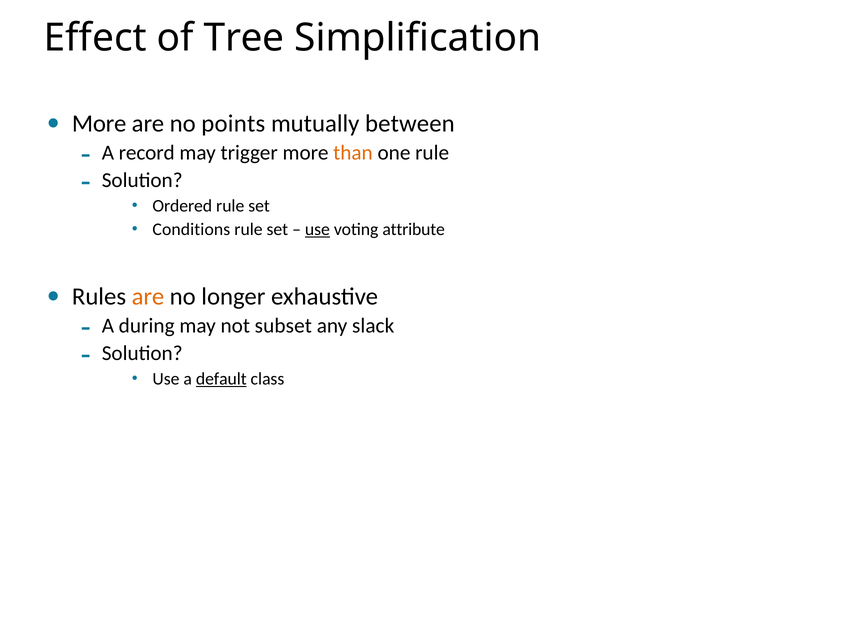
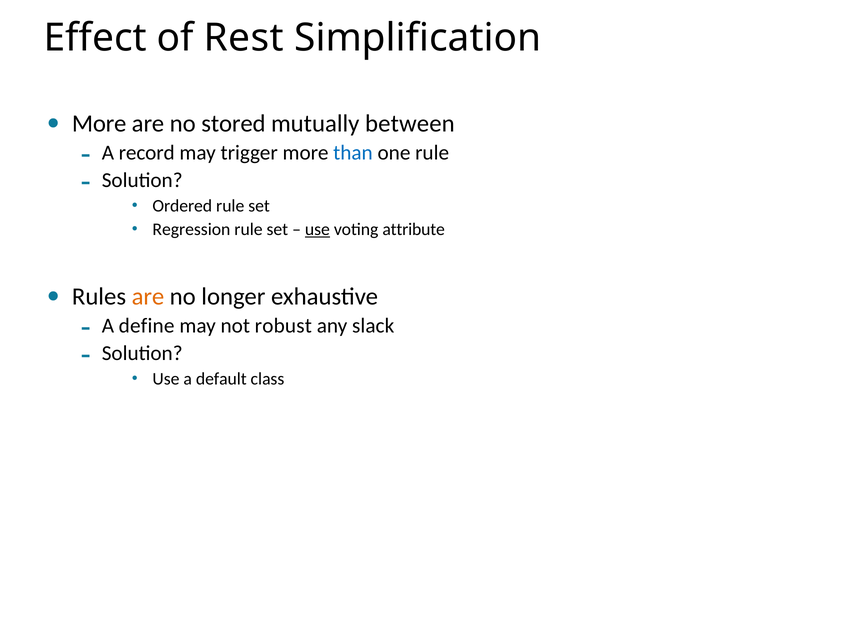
Tree: Tree -> Rest
points: points -> stored
than colour: orange -> blue
Conditions: Conditions -> Regression
during: during -> define
subset: subset -> robust
default underline: present -> none
